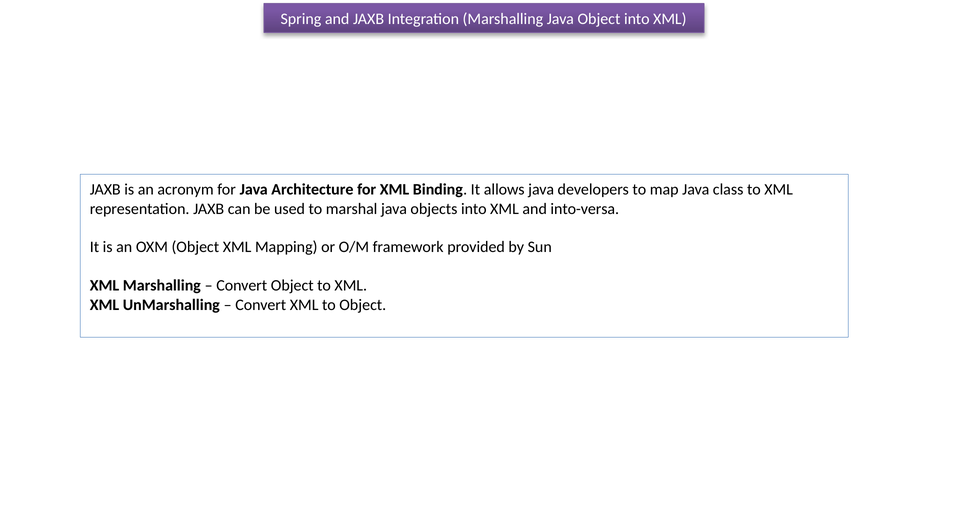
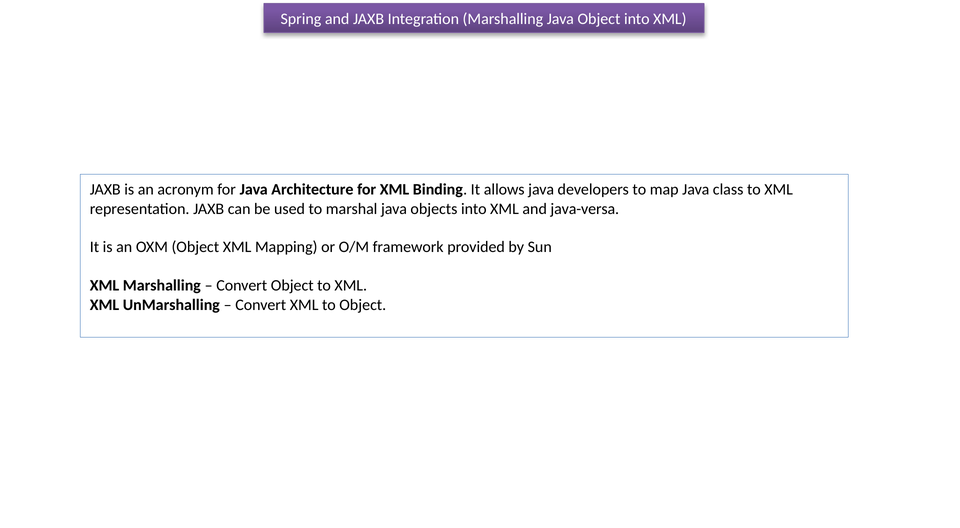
into-versa: into-versa -> java-versa
